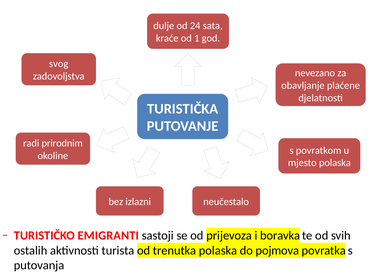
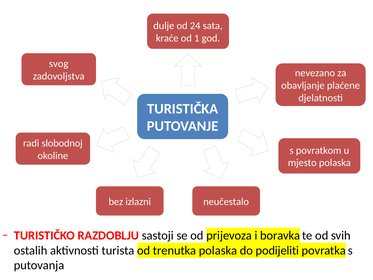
prirodnim: prirodnim -> slobodnoj
EMIGRANTI: EMIGRANTI -> RAZDOBLJU
pojmova: pojmova -> podijeliti
